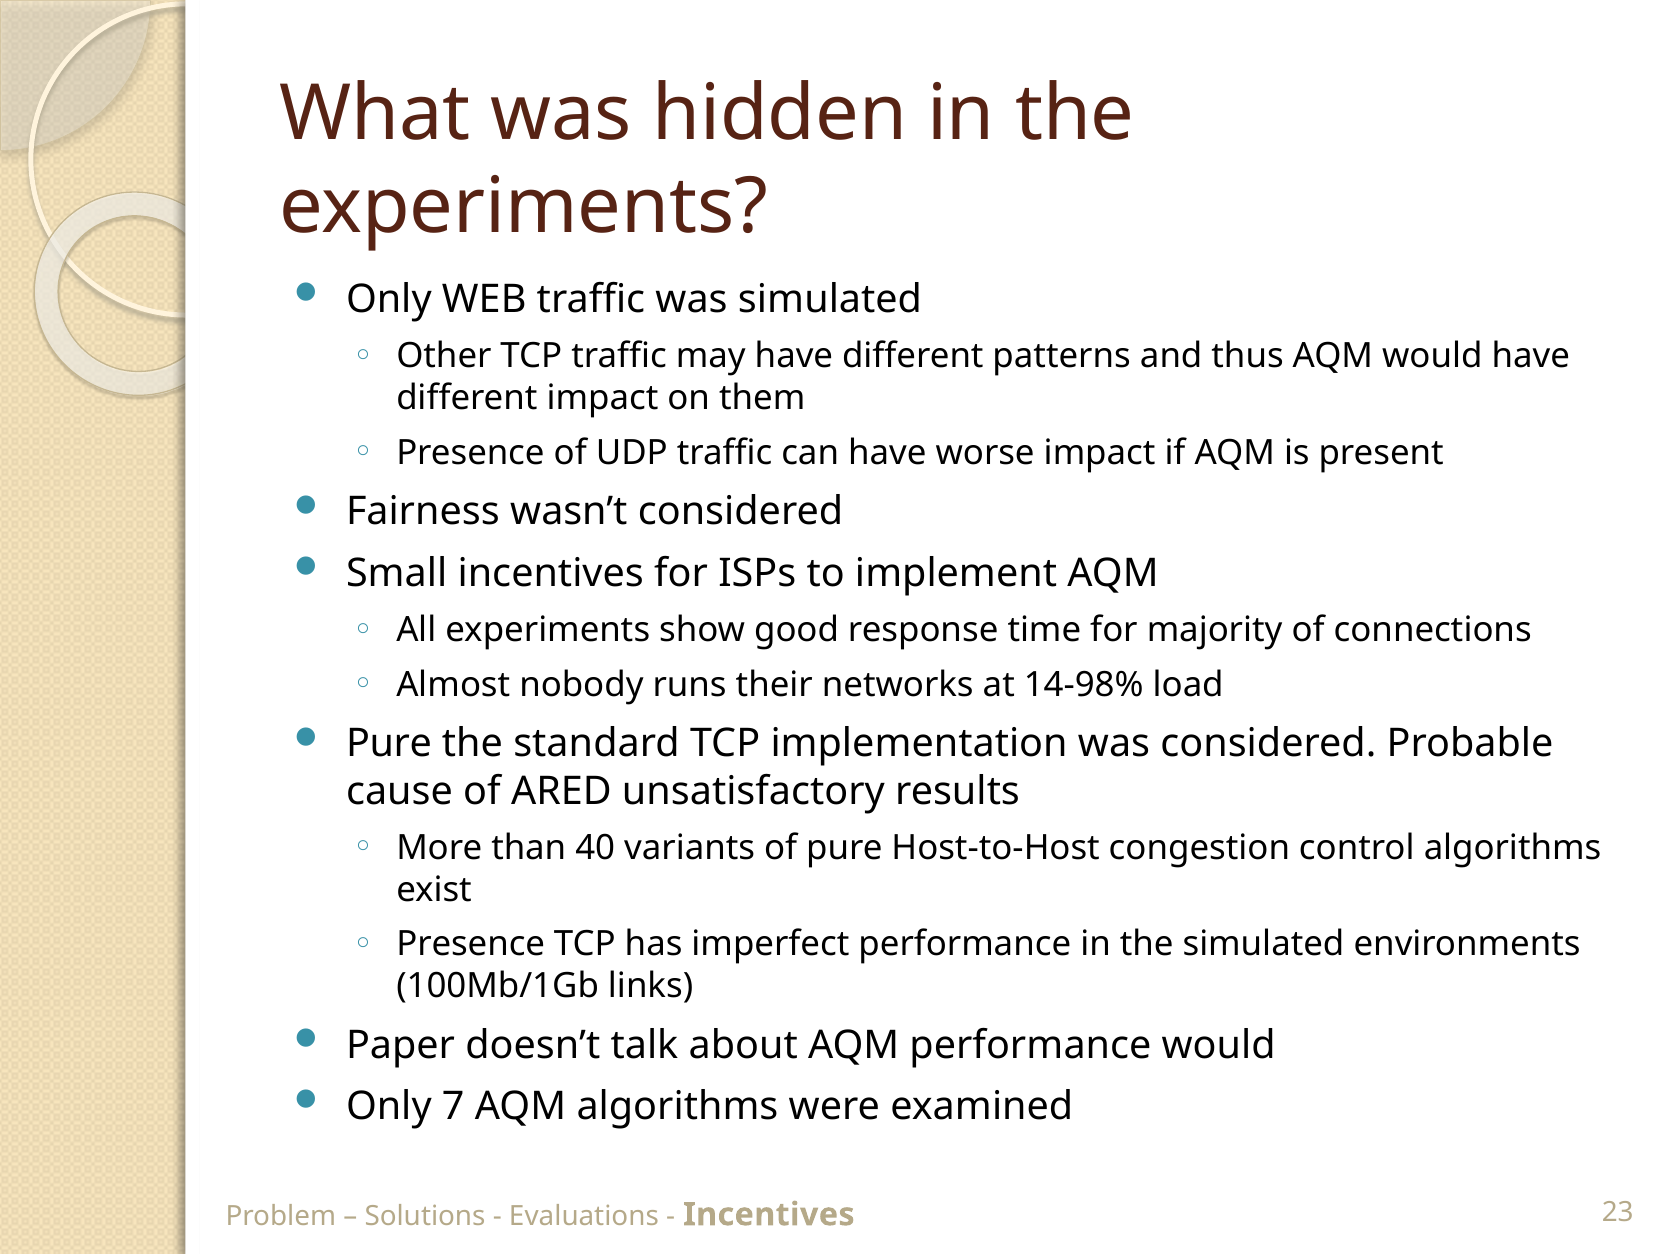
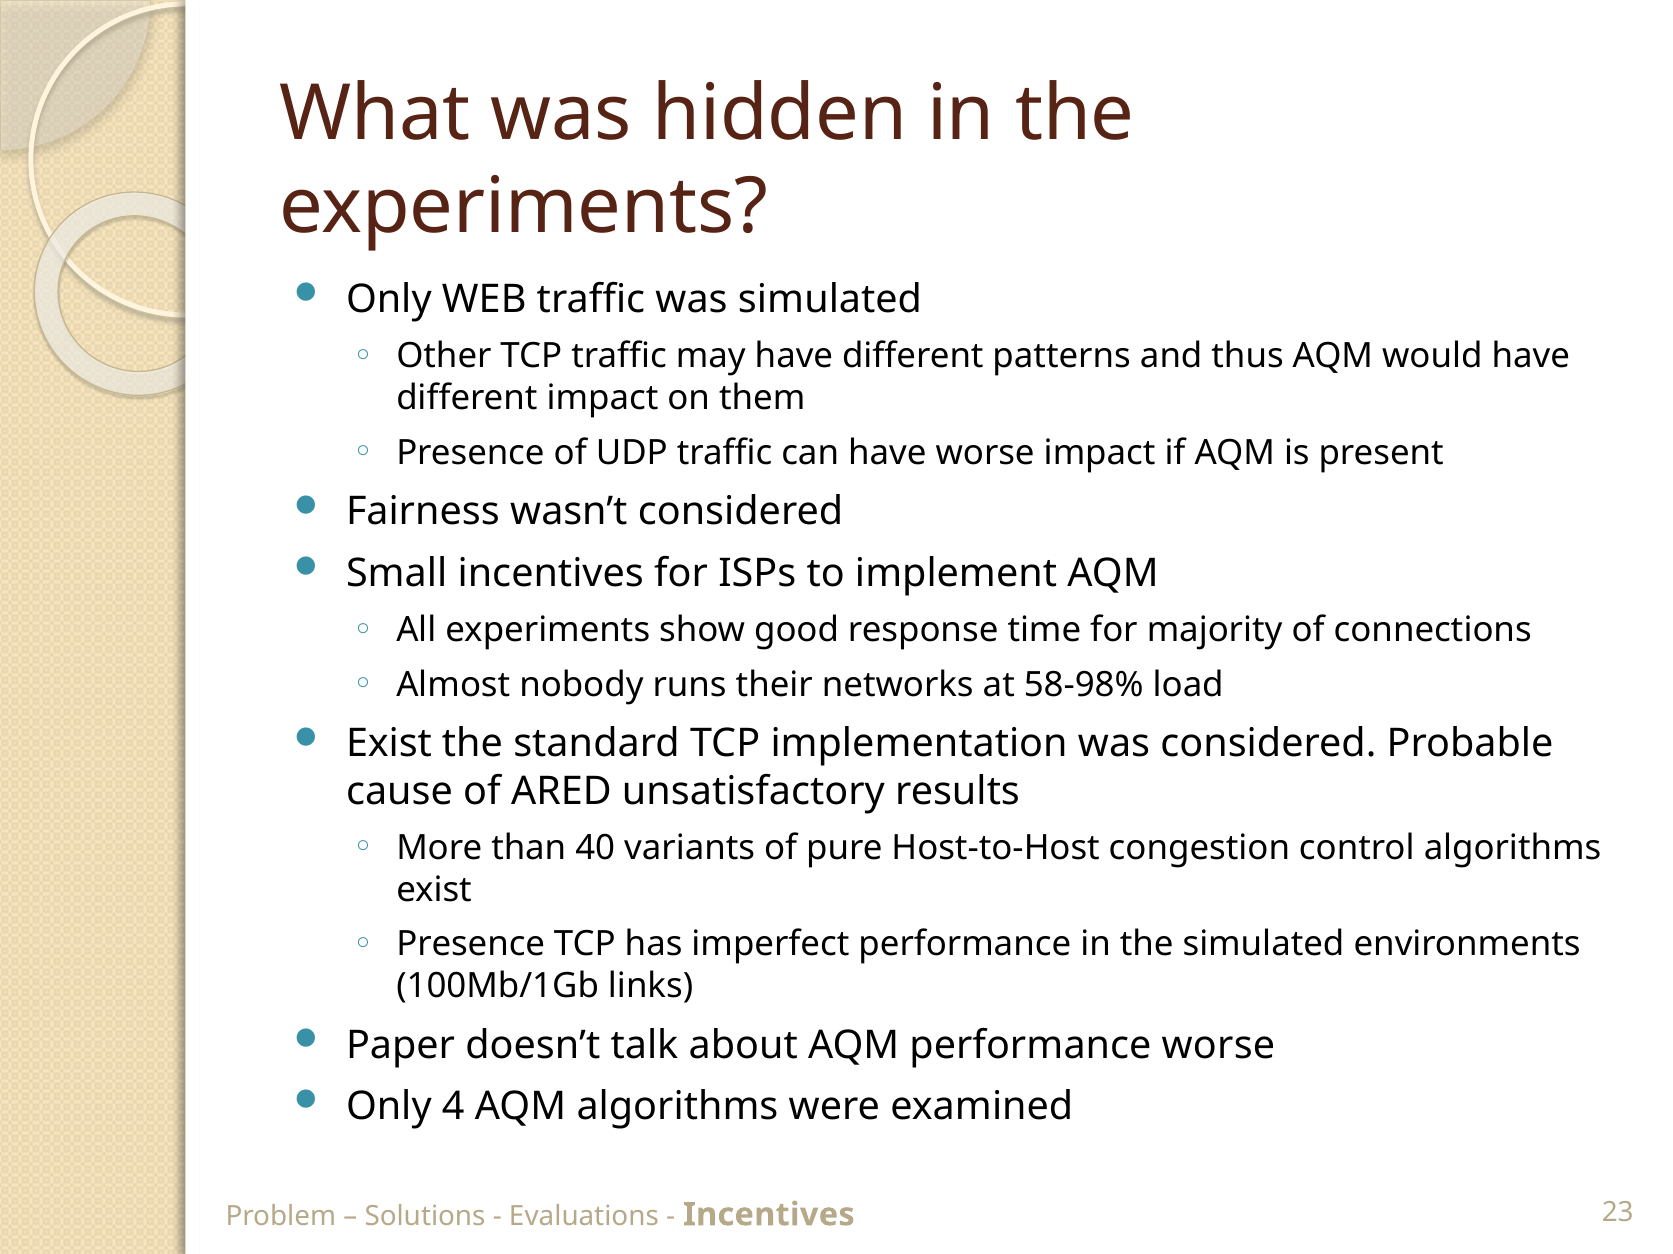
14-98%: 14-98% -> 58-98%
Pure at (389, 744): Pure -> Exist
performance would: would -> worse
7: 7 -> 4
